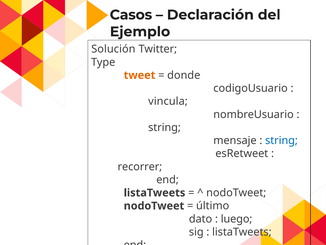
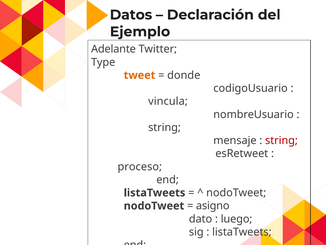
Casos: Casos -> Datos
Solución: Solución -> Adelante
string at (281, 140) colour: blue -> red
recorrer: recorrer -> proceso
último: último -> asigno
